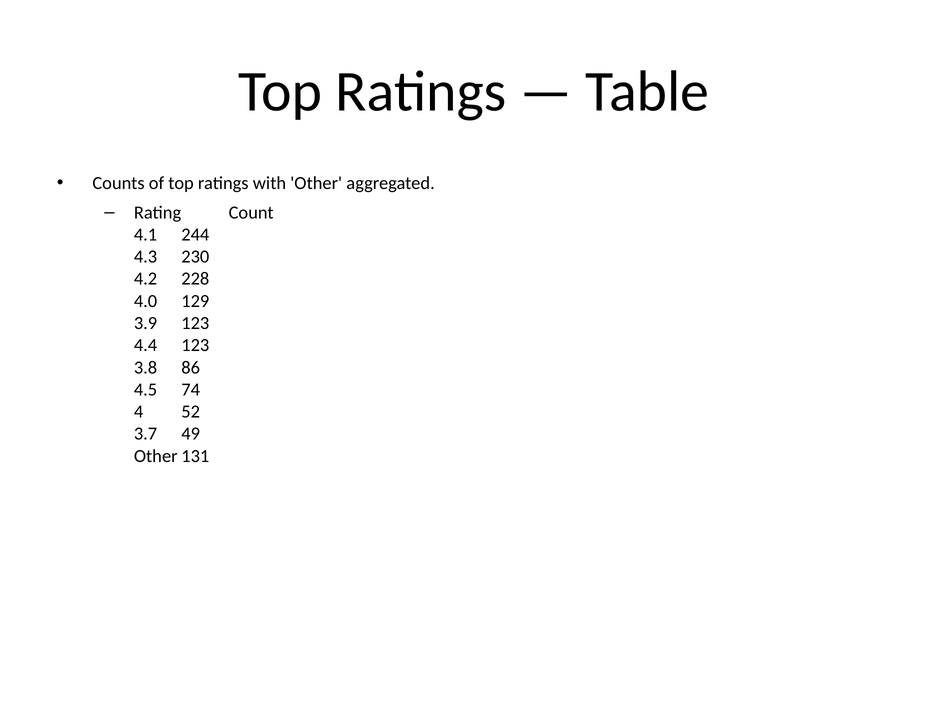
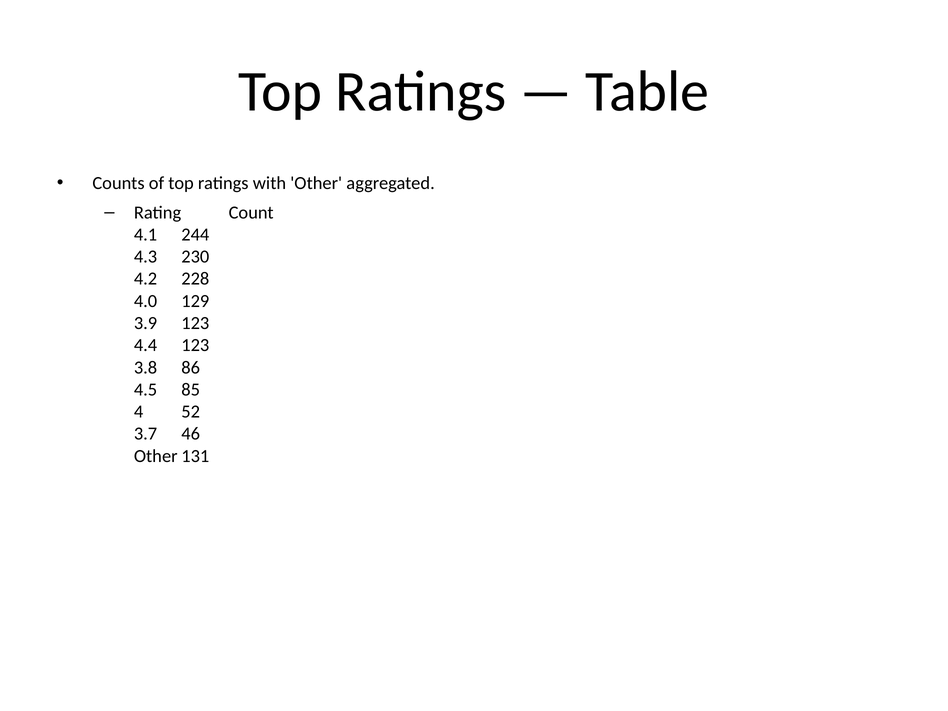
74: 74 -> 85
49: 49 -> 46
